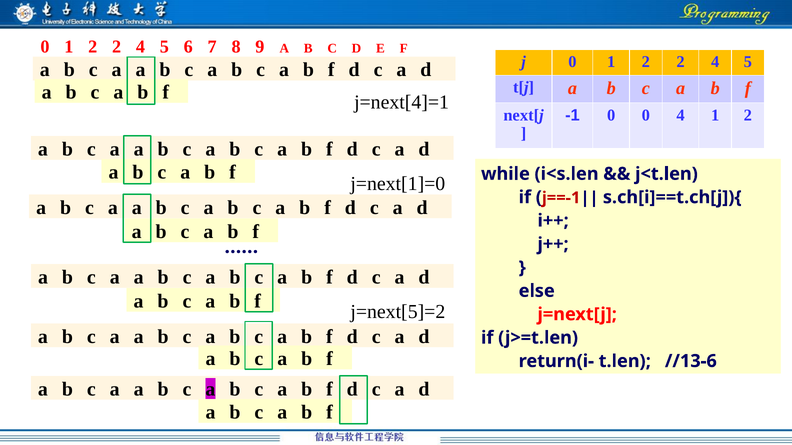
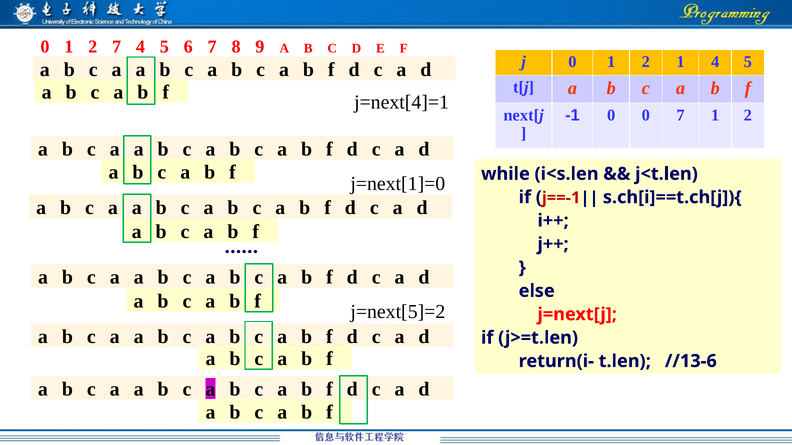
2 at (117, 47): 2 -> 7
2 at (681, 62): 2 -> 1
0 4: 4 -> 7
